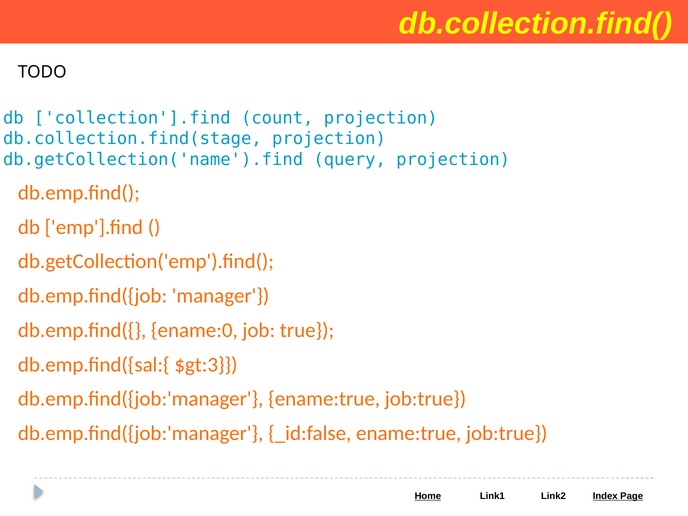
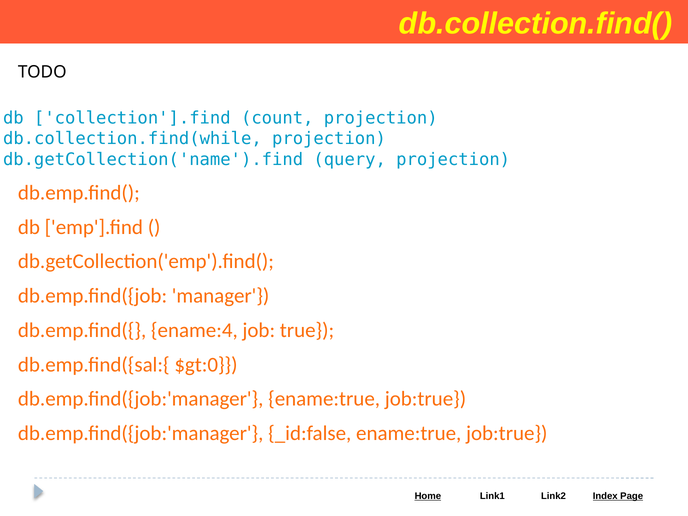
db.collection.find(stage: db.collection.find(stage -> db.collection.find(while
ename:0: ename:0 -> ename:4
$gt:3: $gt:3 -> $gt:0
